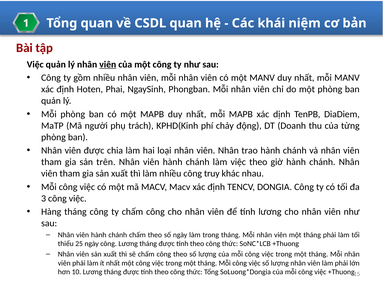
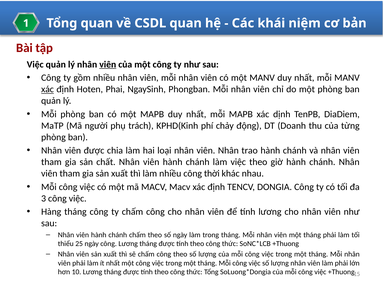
xác at (48, 89) underline: none -> present
trên: trên -> chất
truy: truy -> thời
